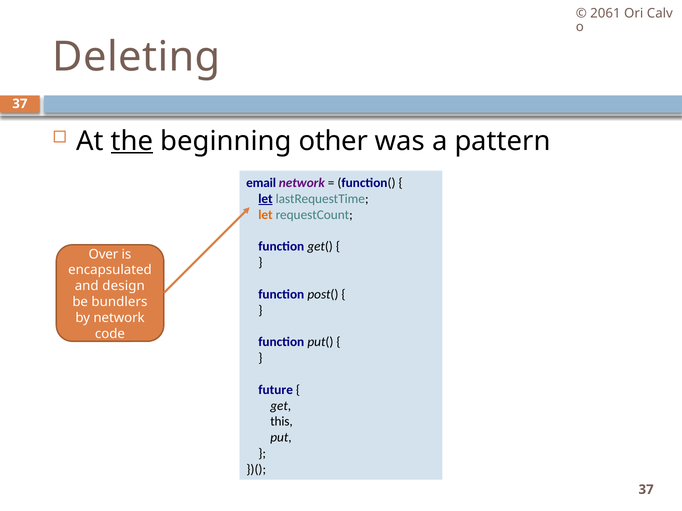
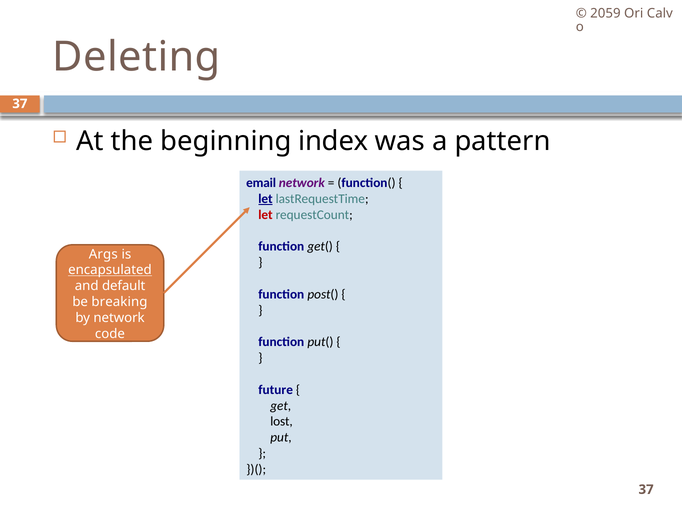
2061: 2061 -> 2059
the underline: present -> none
other: other -> index
let at (265, 215) colour: orange -> red
Over: Over -> Args
encapsulated underline: none -> present
design: design -> default
bundlers: bundlers -> breaking
this: this -> lost
